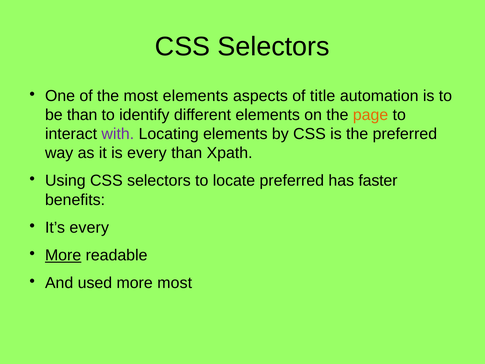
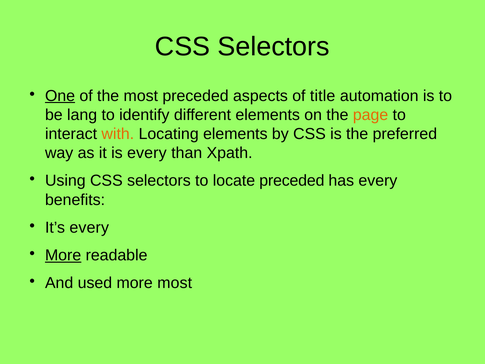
One underline: none -> present
most elements: elements -> preceded
be than: than -> lang
with colour: purple -> orange
locate preferred: preferred -> preceded
has faster: faster -> every
